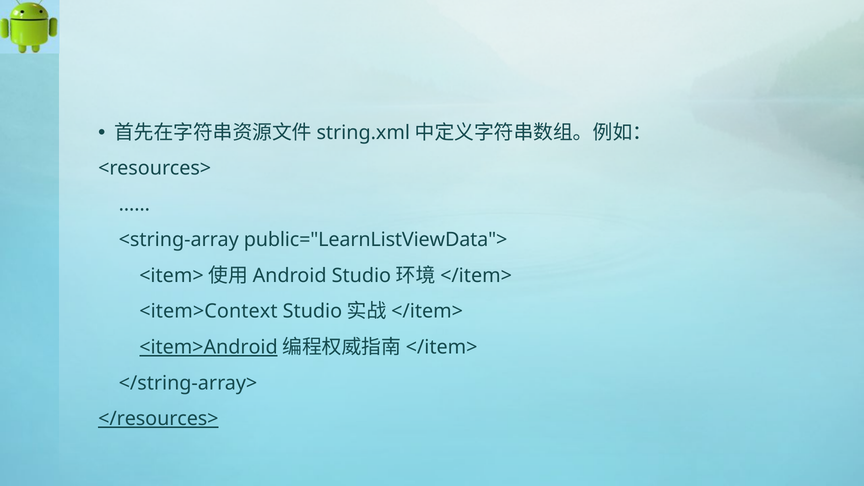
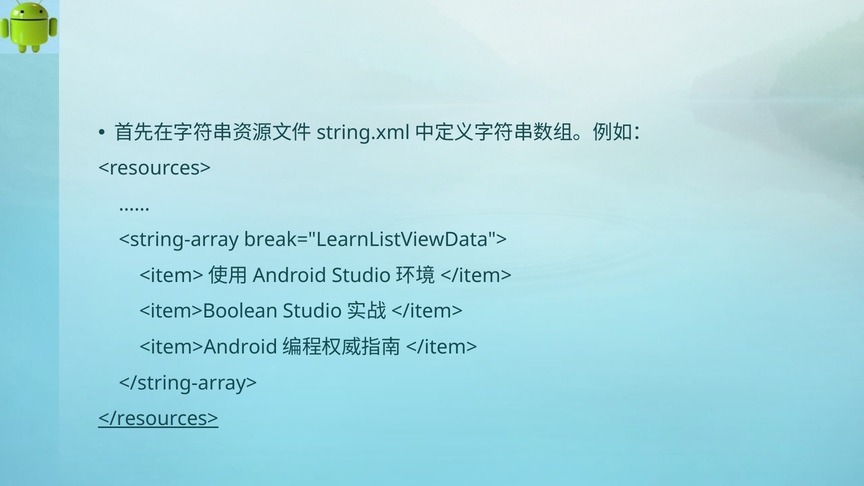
public="LearnListViewData">: public="LearnListViewData"> -> break="LearnListViewData">
<item>Context: <item>Context -> <item>Boolean
<item>Android underline: present -> none
